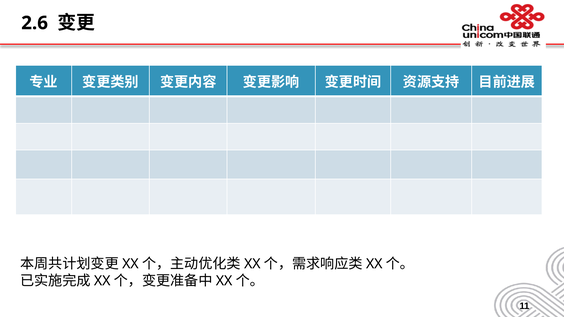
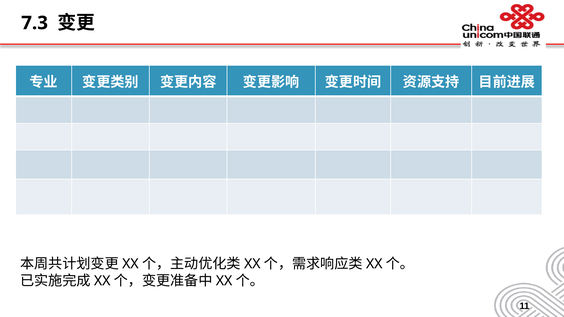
2.6: 2.6 -> 7.3
